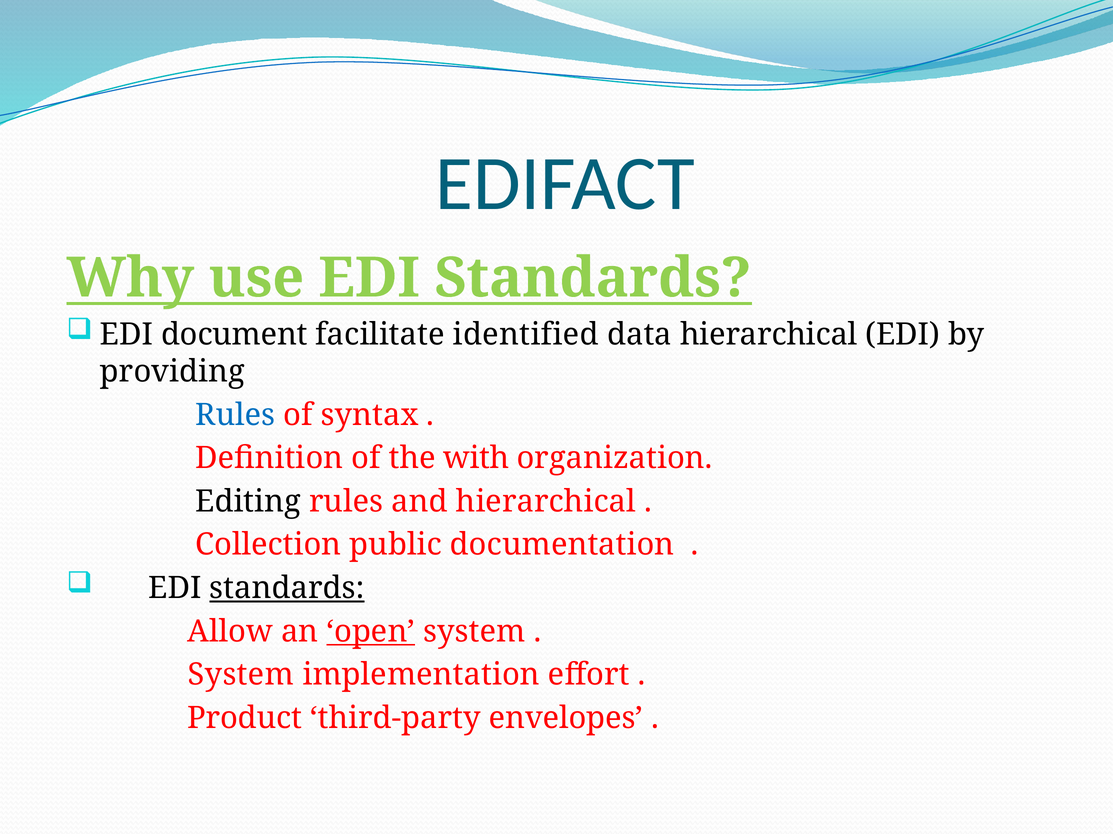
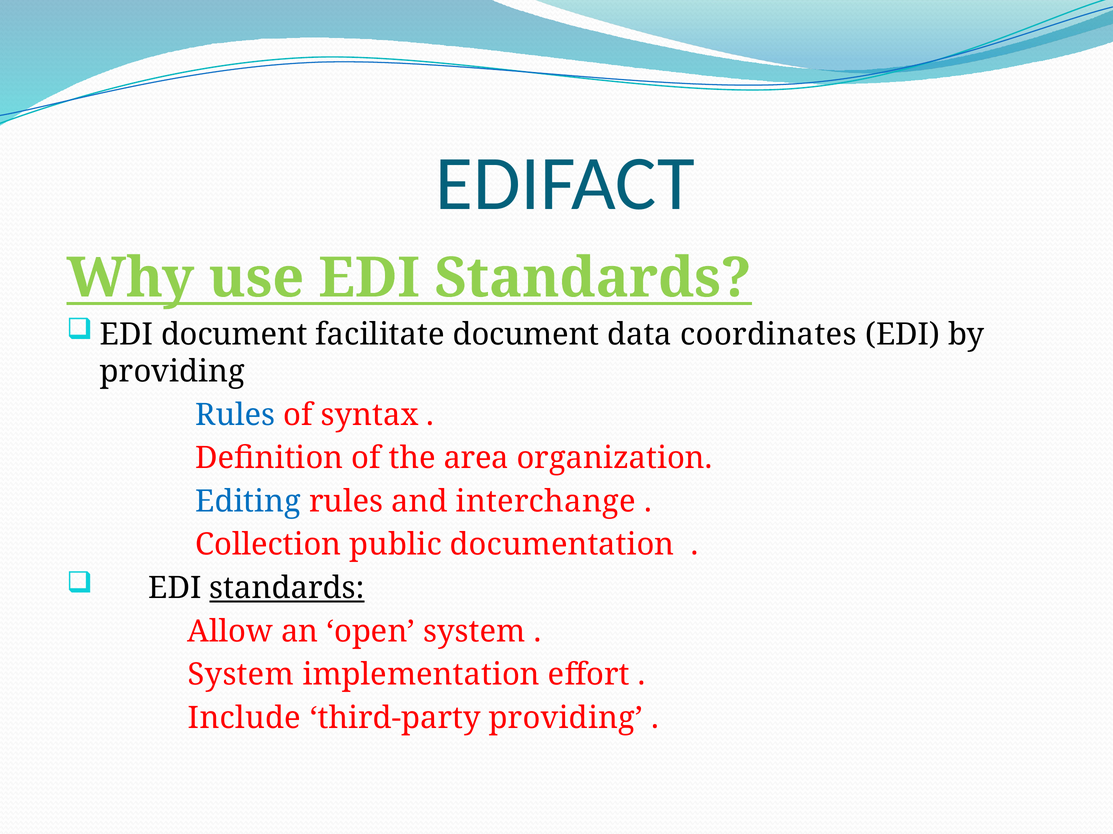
facilitate identified: identified -> document
data hierarchical: hierarchical -> coordinates
with: with -> area
Editing colour: black -> blue
and hierarchical: hierarchical -> interchange
open underline: present -> none
Product: Product -> Include
third-party envelopes: envelopes -> providing
